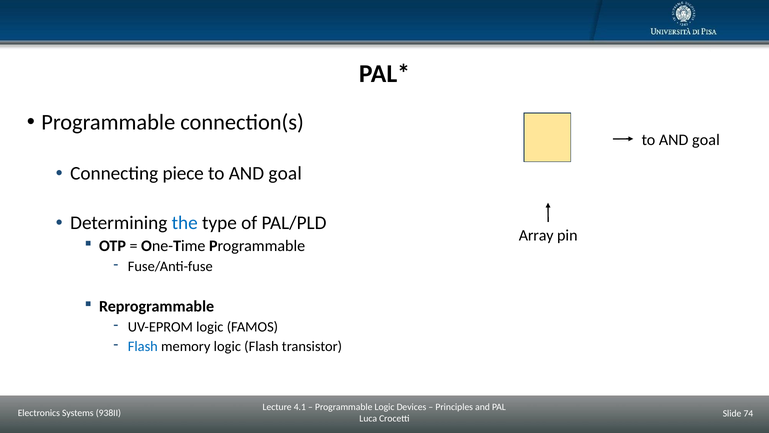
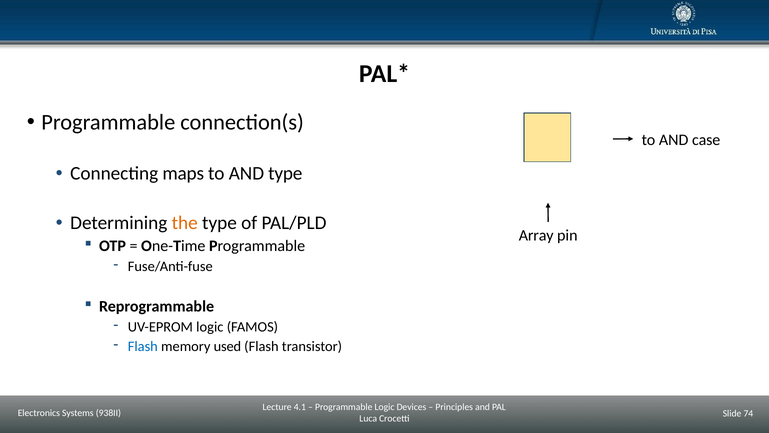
goal at (706, 140): goal -> case
piece: piece -> maps
goal at (285, 173): goal -> type
the colour: blue -> orange
memory logic: logic -> used
